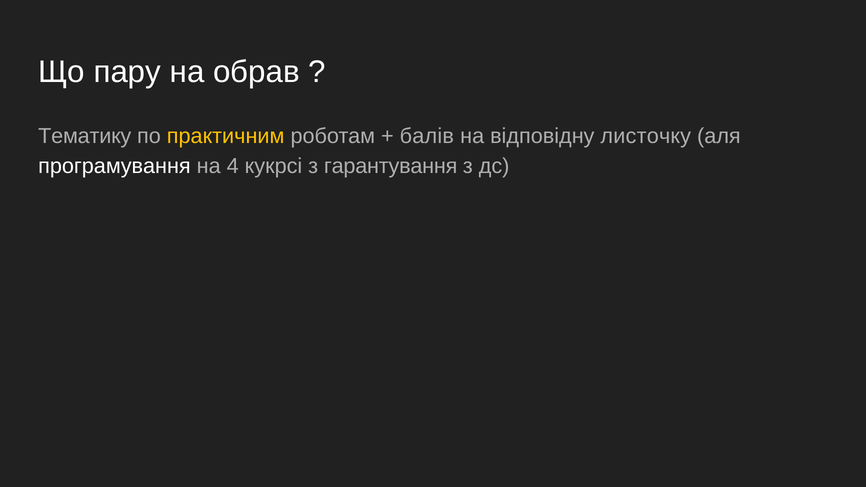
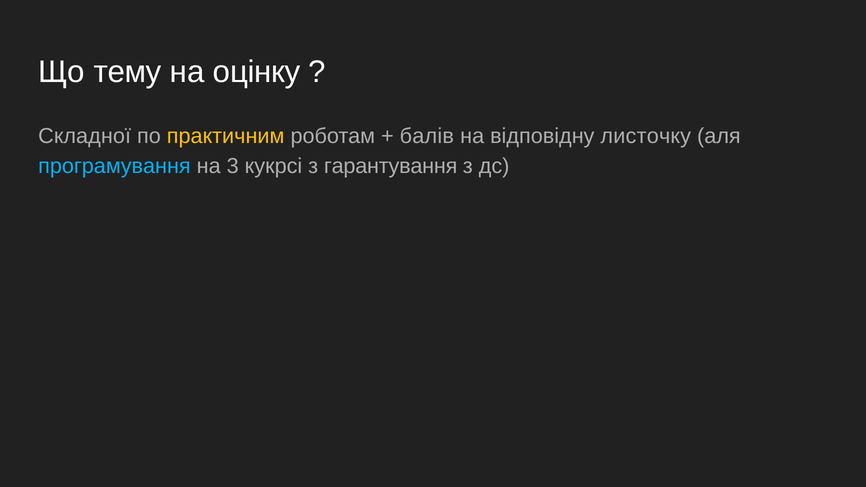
пару: пару -> тему
обрав: обрав -> оцінку
Тематику: Тематику -> Складної
програмування colour: white -> light blue
4: 4 -> 3
